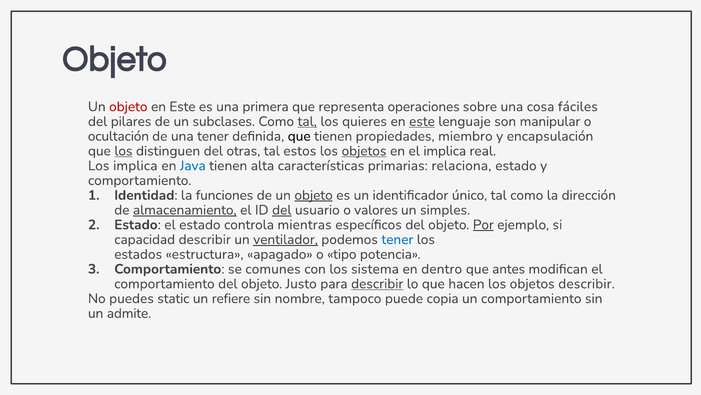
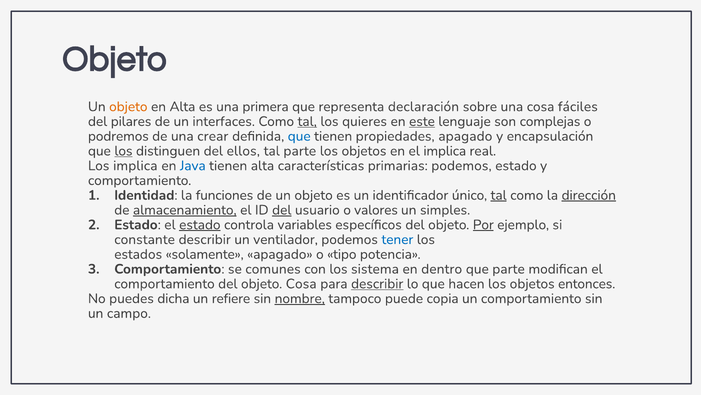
objeto at (128, 106) colour: red -> orange
Este at (182, 106): Este -> Alta
operaciones: operaciones -> declaración
subclases: subclases -> interfaces
manipular: manipular -> complejas
ocultación: ocultación -> podremos
una tener: tener -> crear
que at (299, 136) colour: black -> blue
propiedades miembro: miembro -> apagado
otras: otras -> ellos
tal estos: estos -> parte
objetos at (364, 151) underline: present -> none
primarias relaciona: relaciona -> podemos
objeto at (314, 195) underline: present -> none
tal at (499, 195) underline: none -> present
dirección underline: none -> present
estado at (200, 224) underline: none -> present
mientras: mientras -> variables
capacidad: capacidad -> constante
ventilador underline: present -> none
estructura: estructura -> solamente
que antes: antes -> parte
objeto Justo: Justo -> Cosa
objetos describir: describir -> entonces
static: static -> dicha
nombre underline: none -> present
admite: admite -> campo
